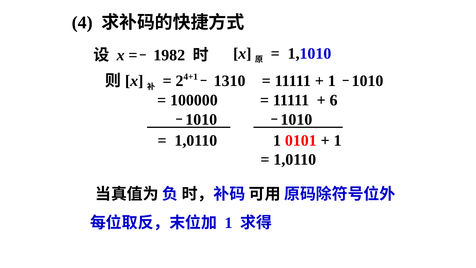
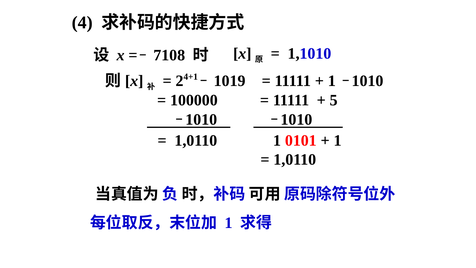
1982: 1982 -> 7108
1310: 1310 -> 1019
6: 6 -> 5
